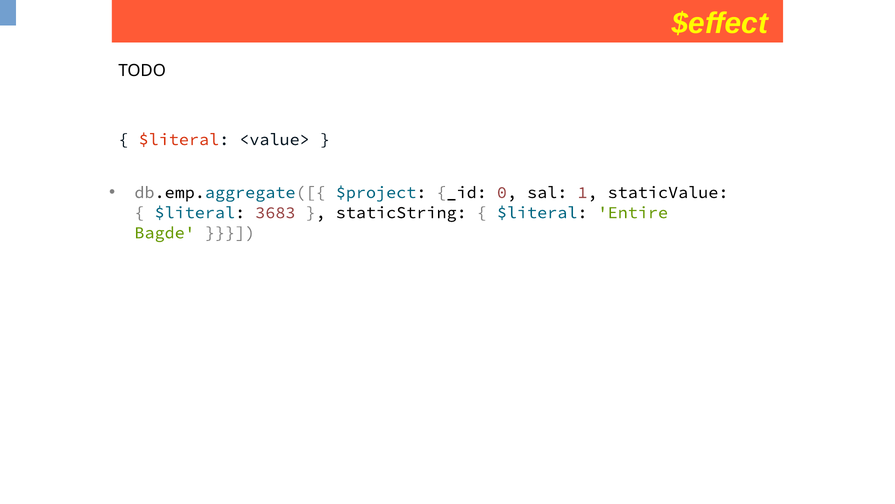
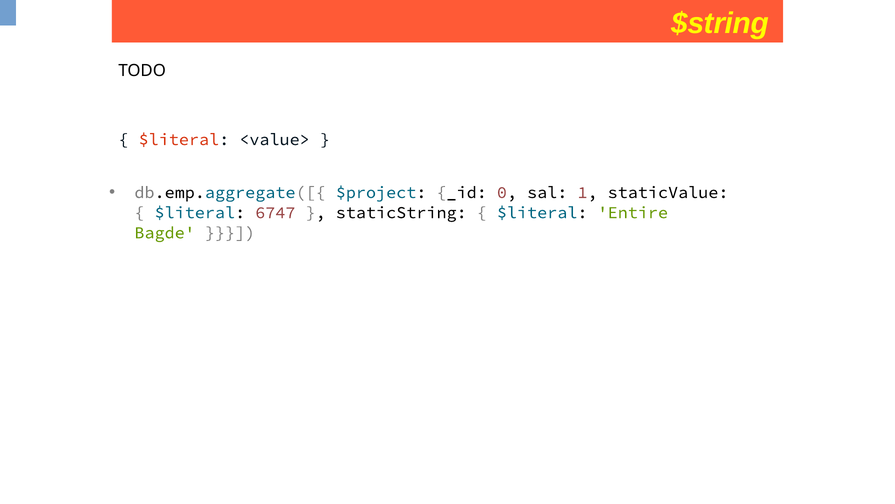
$effect: $effect -> $string
3683: 3683 -> 6747
